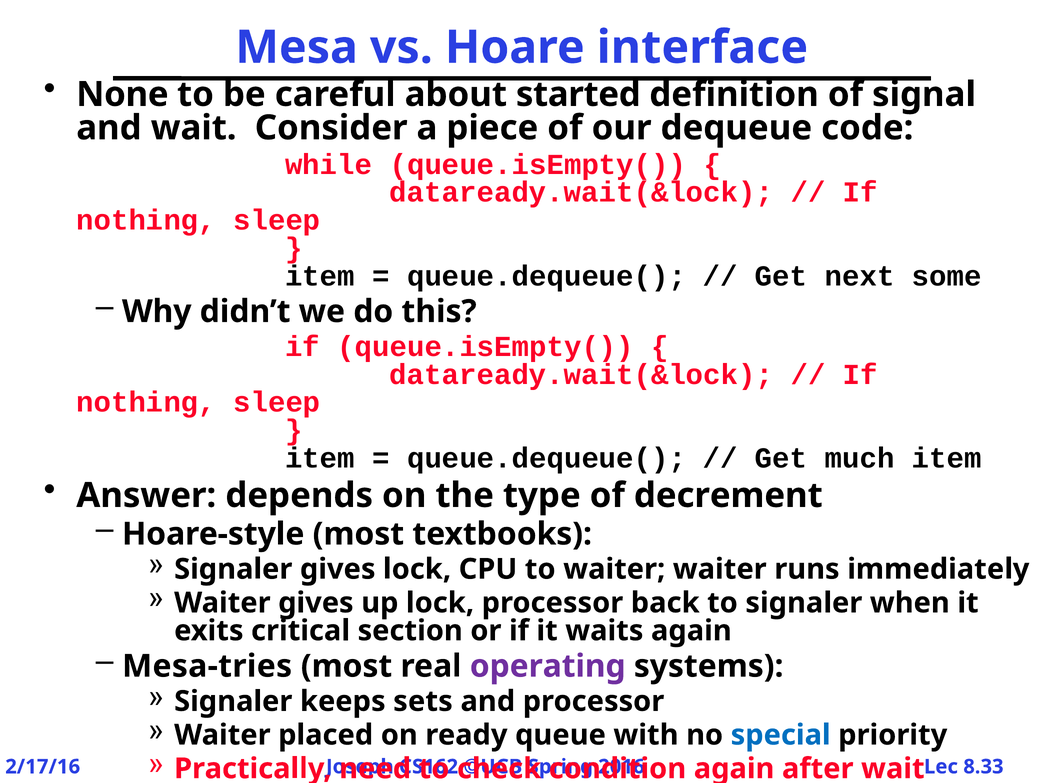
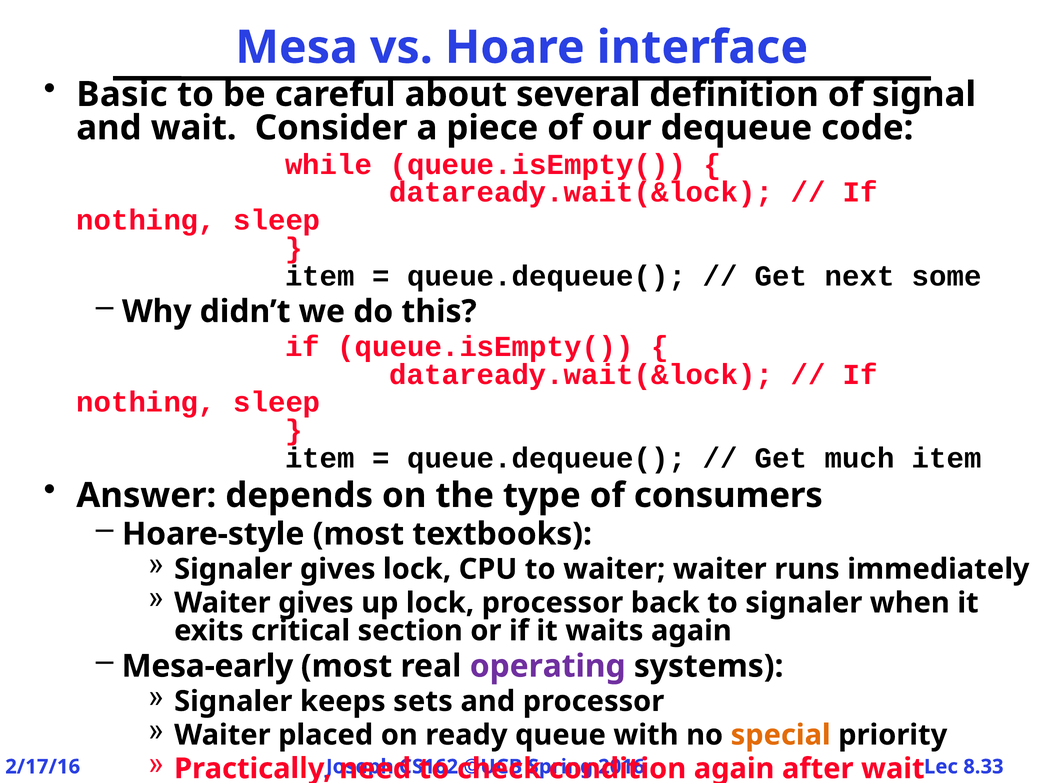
None: None -> Basic
started: started -> several
decrement: decrement -> consumers
Mesa-tries: Mesa-tries -> Mesa-early
special colour: blue -> orange
